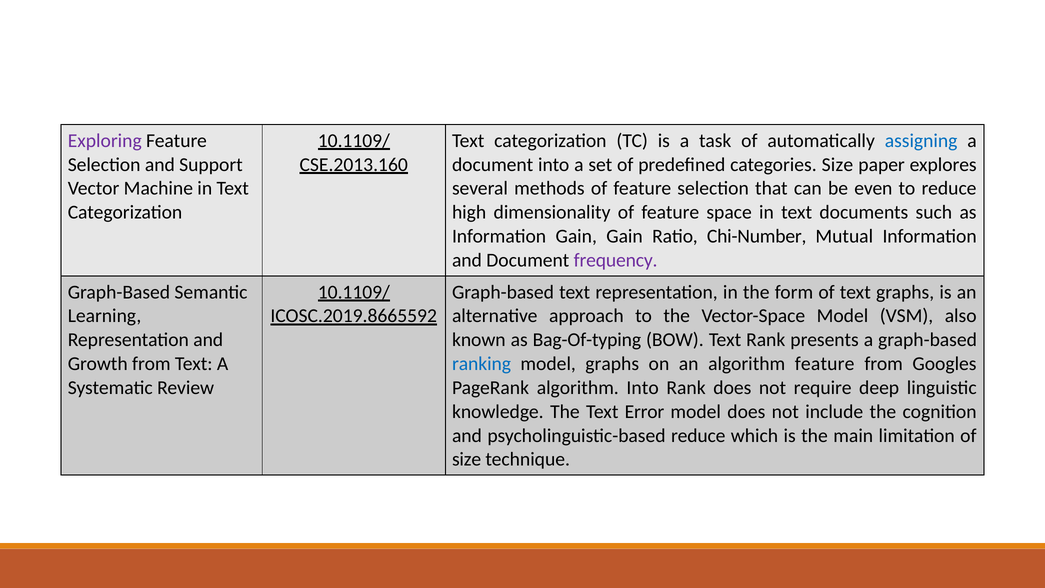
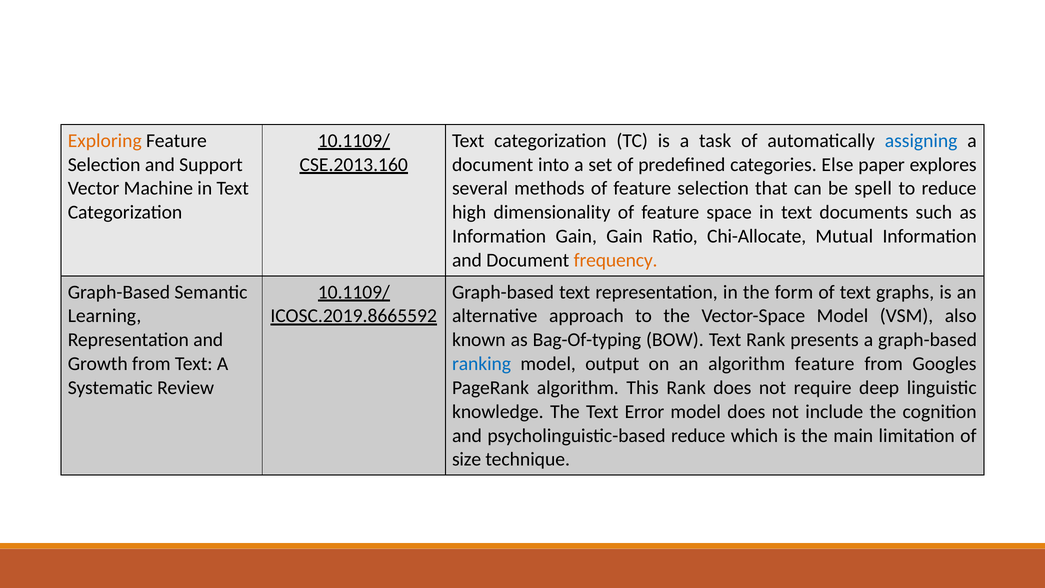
Exploring colour: purple -> orange
categories Size: Size -> Else
even: even -> spell
Chi-Number: Chi-Number -> Chi-Allocate
frequency colour: purple -> orange
model graphs: graphs -> output
algorithm Into: Into -> This
